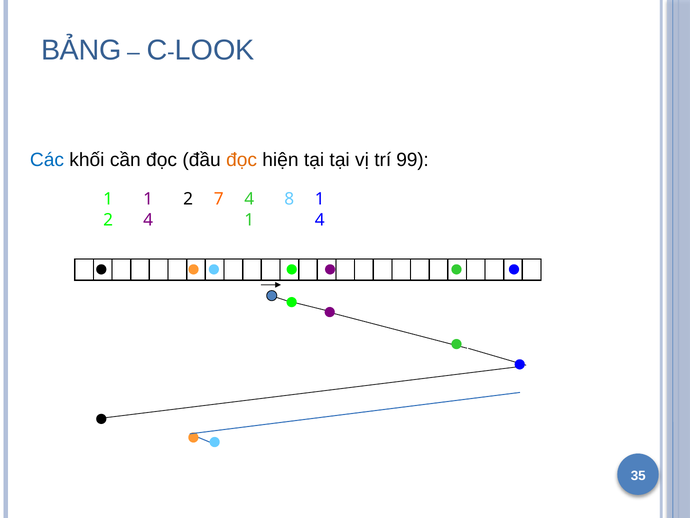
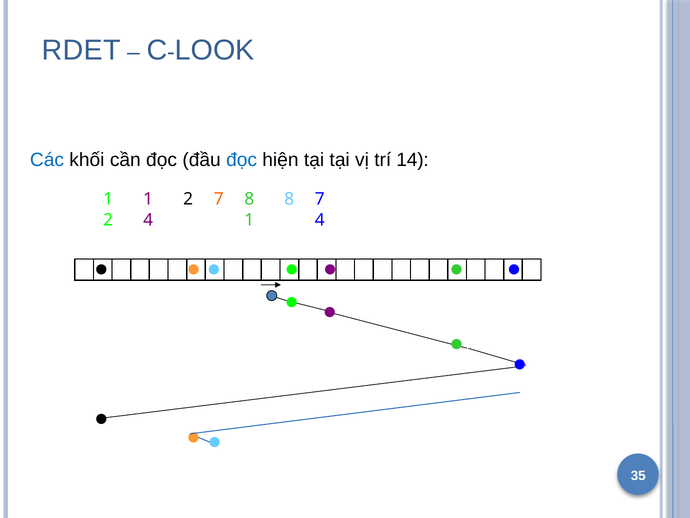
BẢNG: BẢNG -> RDET
đọc at (242, 160) colour: orange -> blue
99: 99 -> 14
7 4: 4 -> 8
8 1: 1 -> 7
